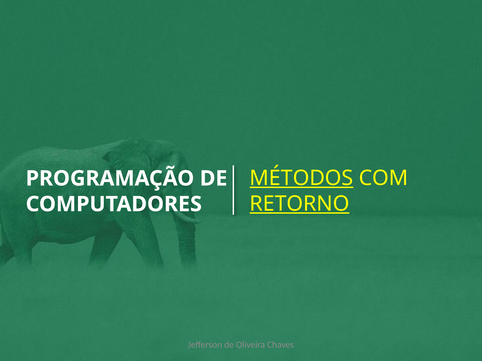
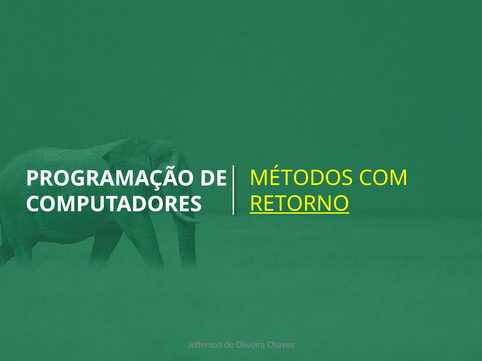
MÉTODOS underline: present -> none
